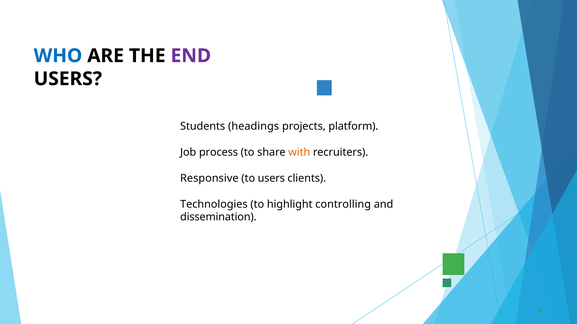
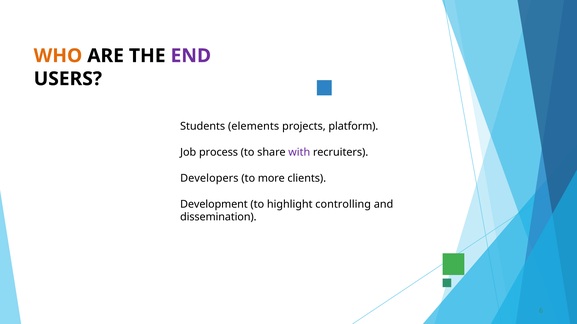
WHO colour: blue -> orange
headings: headings -> elements
with colour: orange -> purple
Responsive: Responsive -> Developers
to users: users -> more
Technologies: Technologies -> Development
